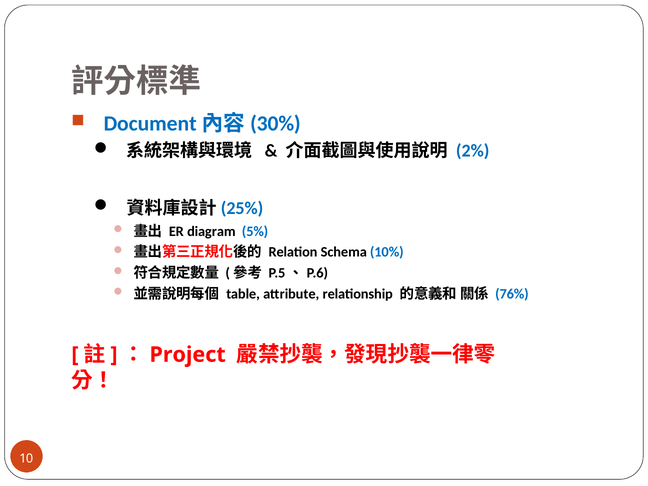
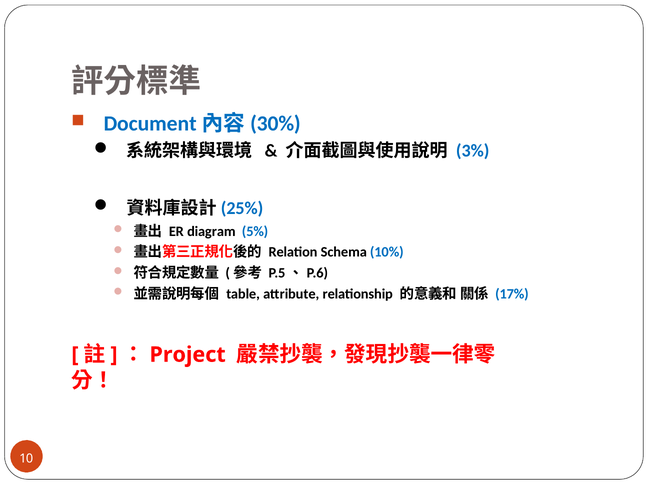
2%: 2% -> 3%
76%: 76% -> 17%
